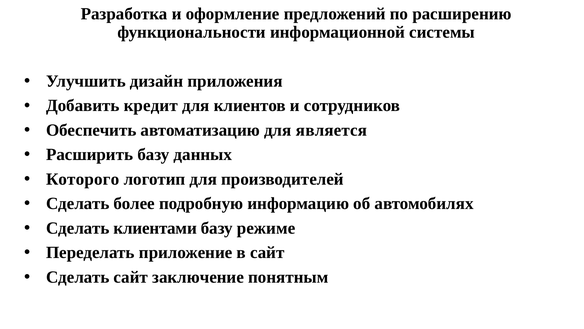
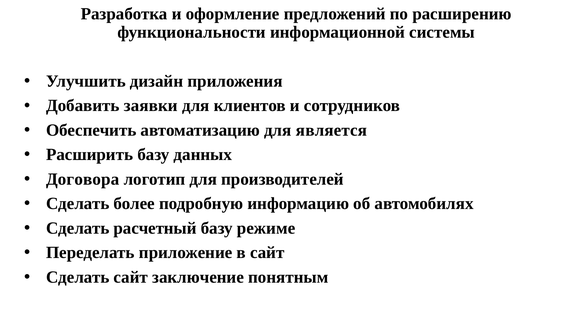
кредит: кредит -> заявки
Которого: Которого -> Договора
клиентами: клиентами -> расчетный
